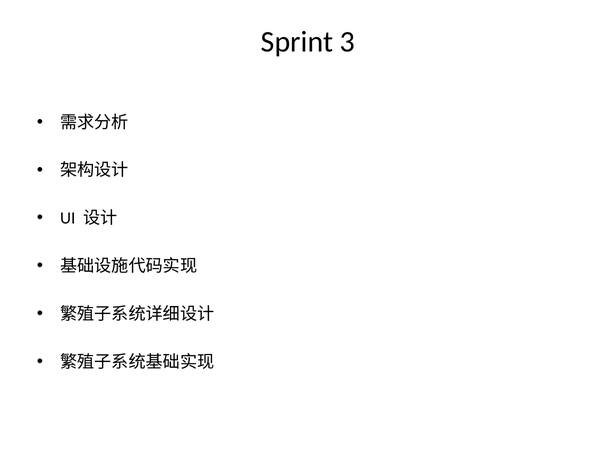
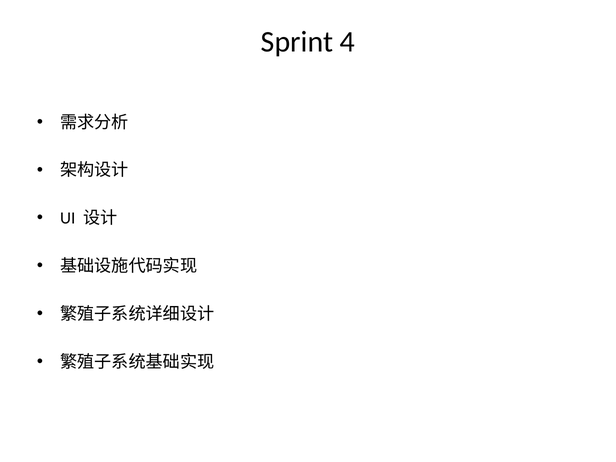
3: 3 -> 4
